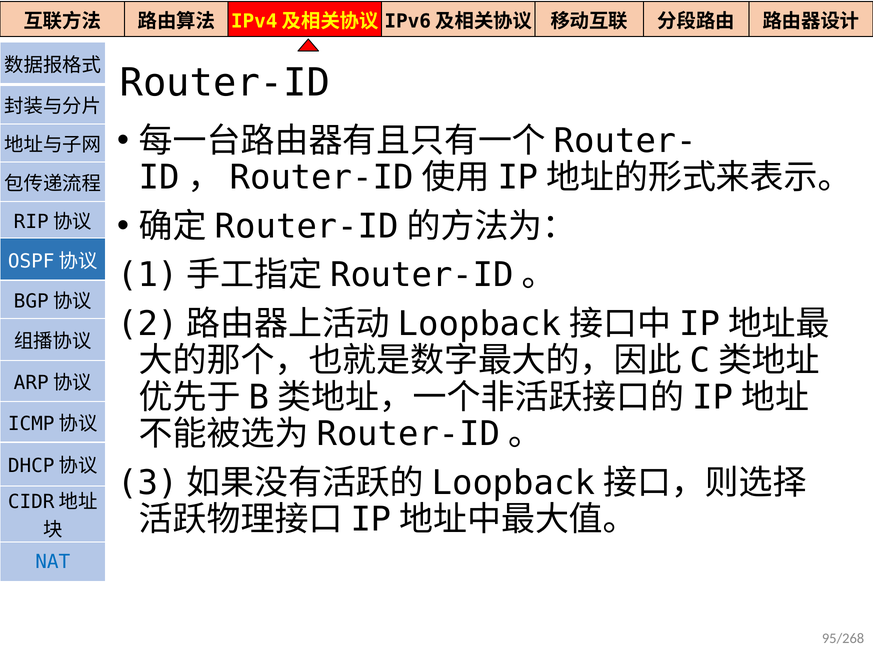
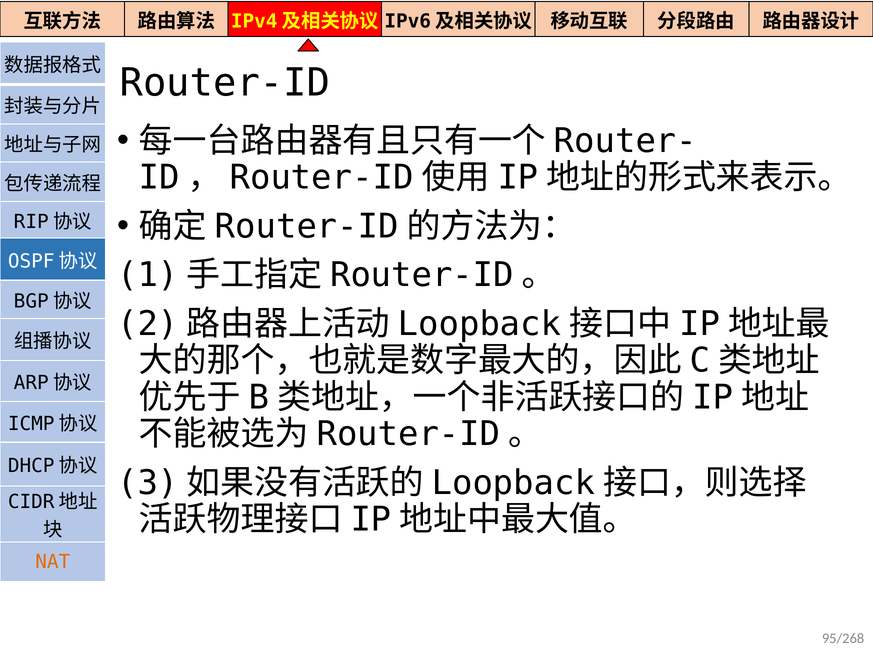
NAT colour: blue -> orange
